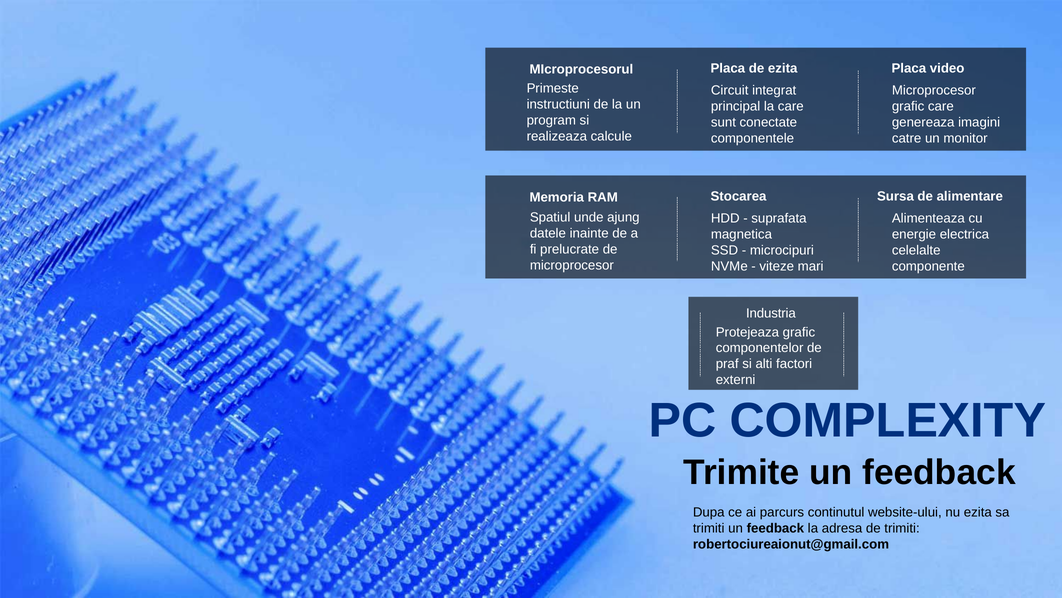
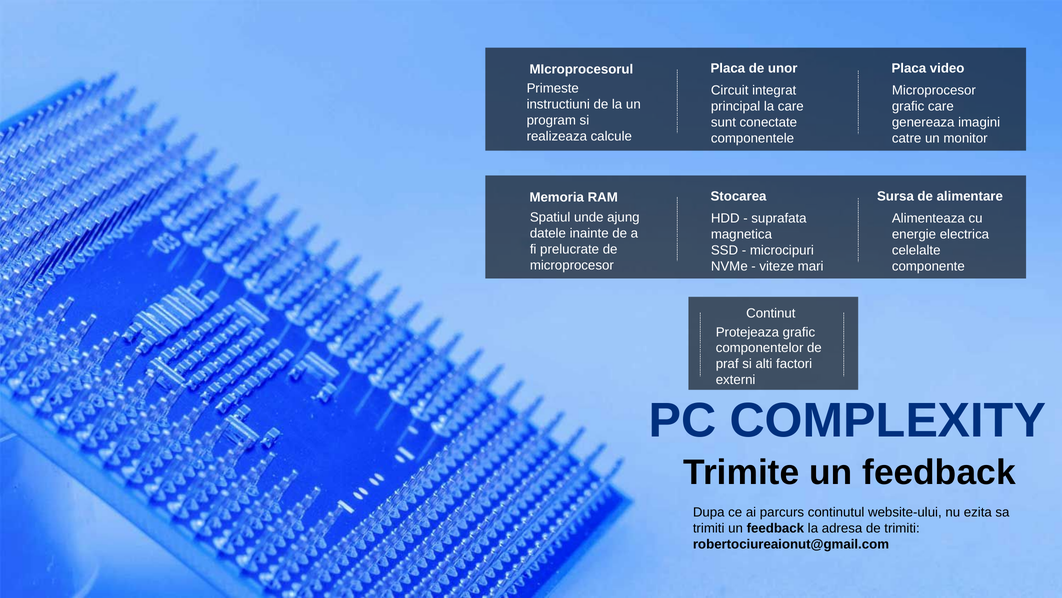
de ezita: ezita -> unor
Industria: Industria -> Continut
